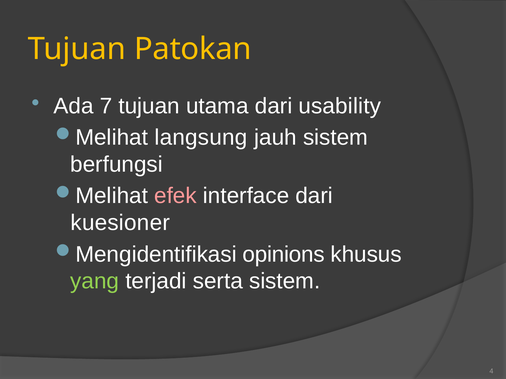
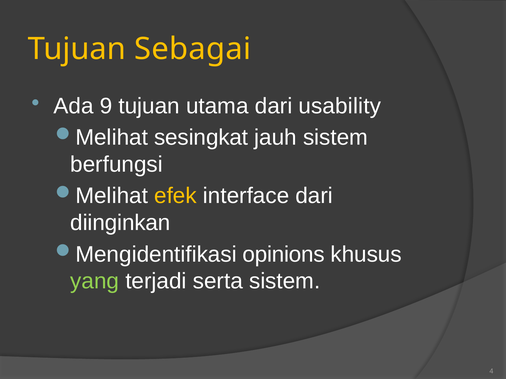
Patokan: Patokan -> Sebagai
7: 7 -> 9
langsung: langsung -> sesingkat
efek colour: pink -> yellow
kuesioner: kuesioner -> diinginkan
